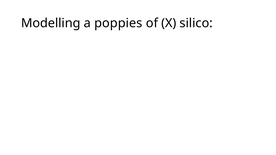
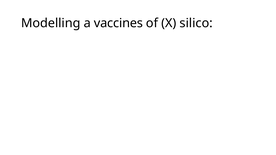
poppies: poppies -> vaccines
